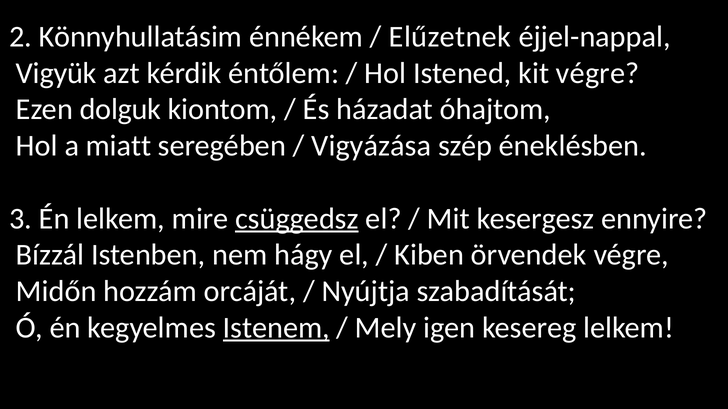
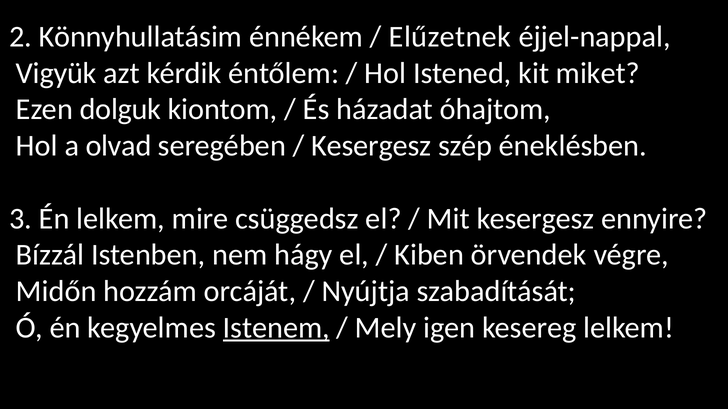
kit végre: végre -> miket
miatt: miatt -> olvad
Vigyázása at (371, 146): Vigyázása -> Kesergesz
csüggedsz underline: present -> none
